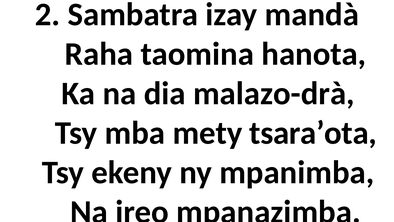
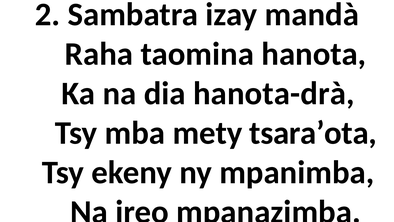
malazo-drà: malazo-drà -> hanota-drà
